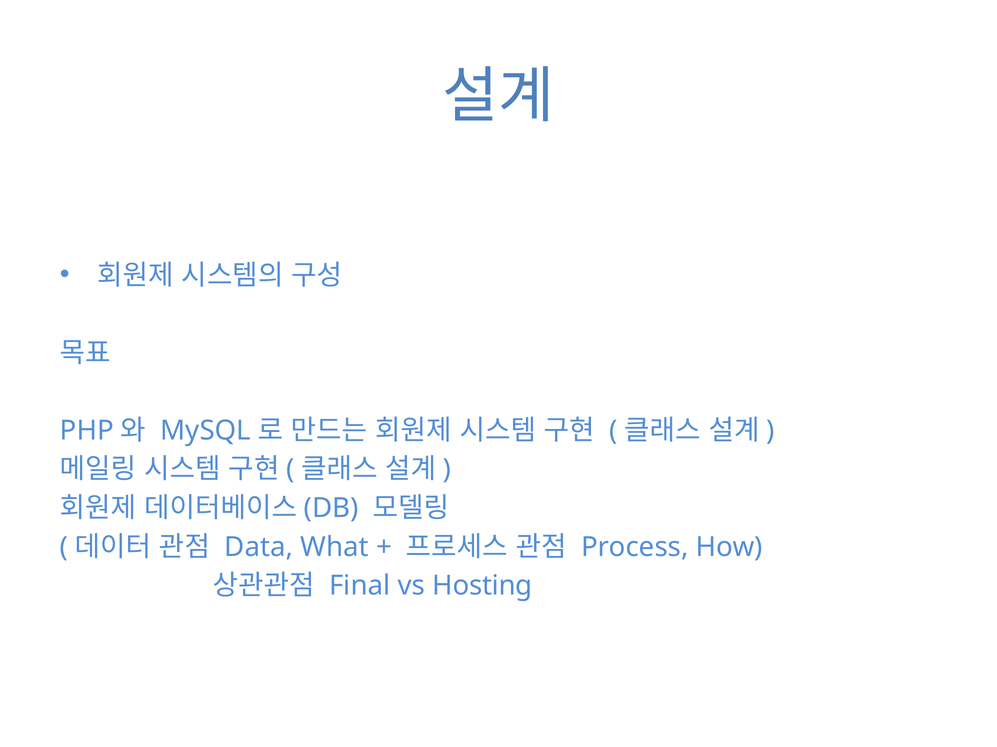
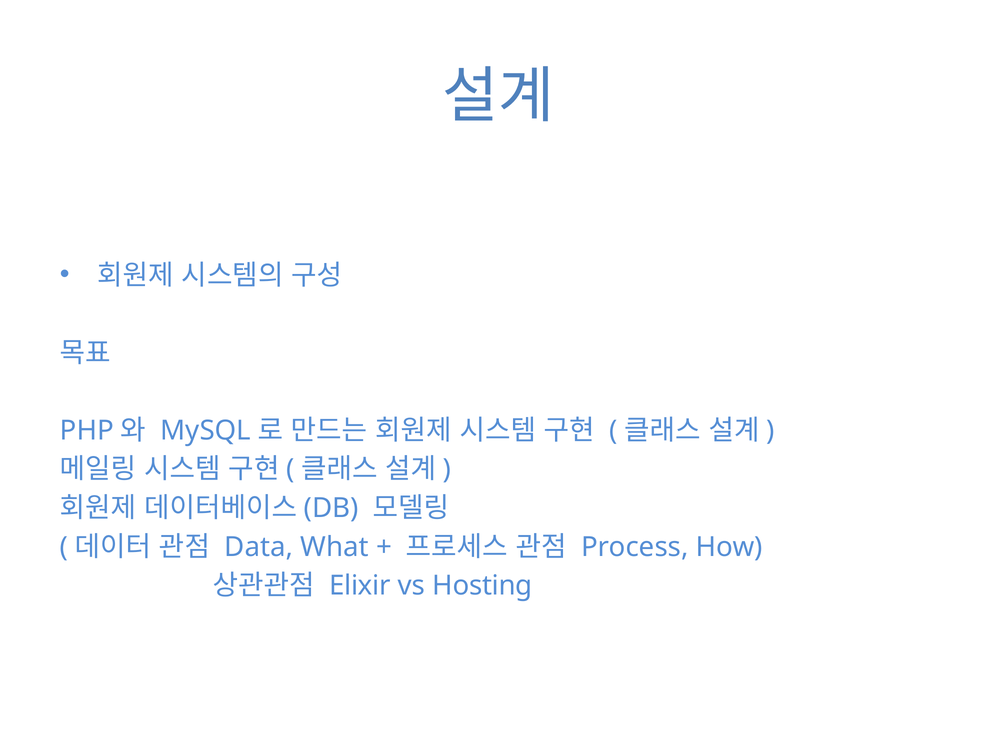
Final: Final -> Elixir
